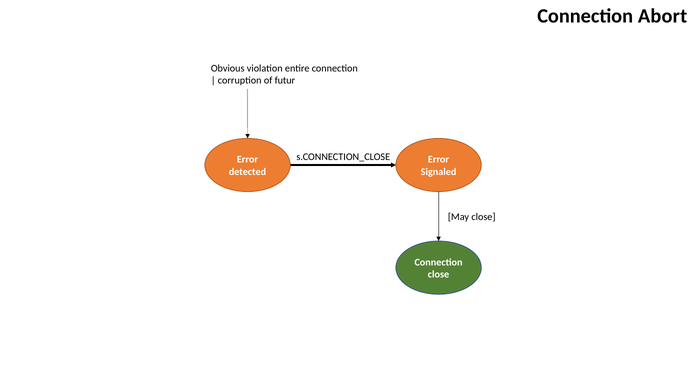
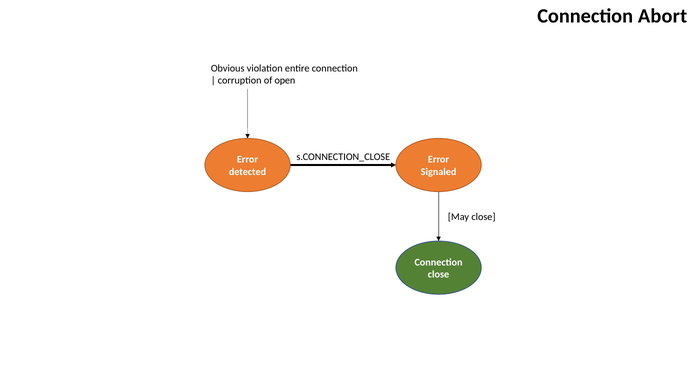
futur: futur -> open
